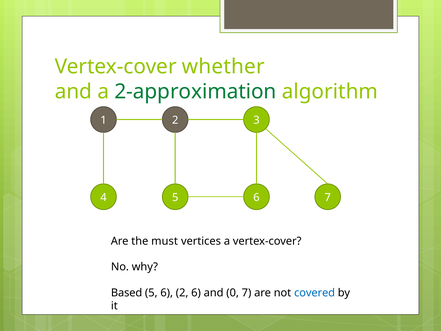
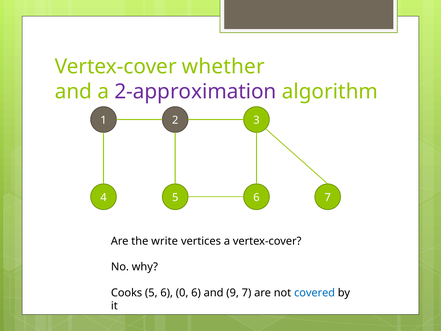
2-approximation colour: green -> purple
must: must -> write
Based: Based -> Cooks
6 2: 2 -> 0
0: 0 -> 9
